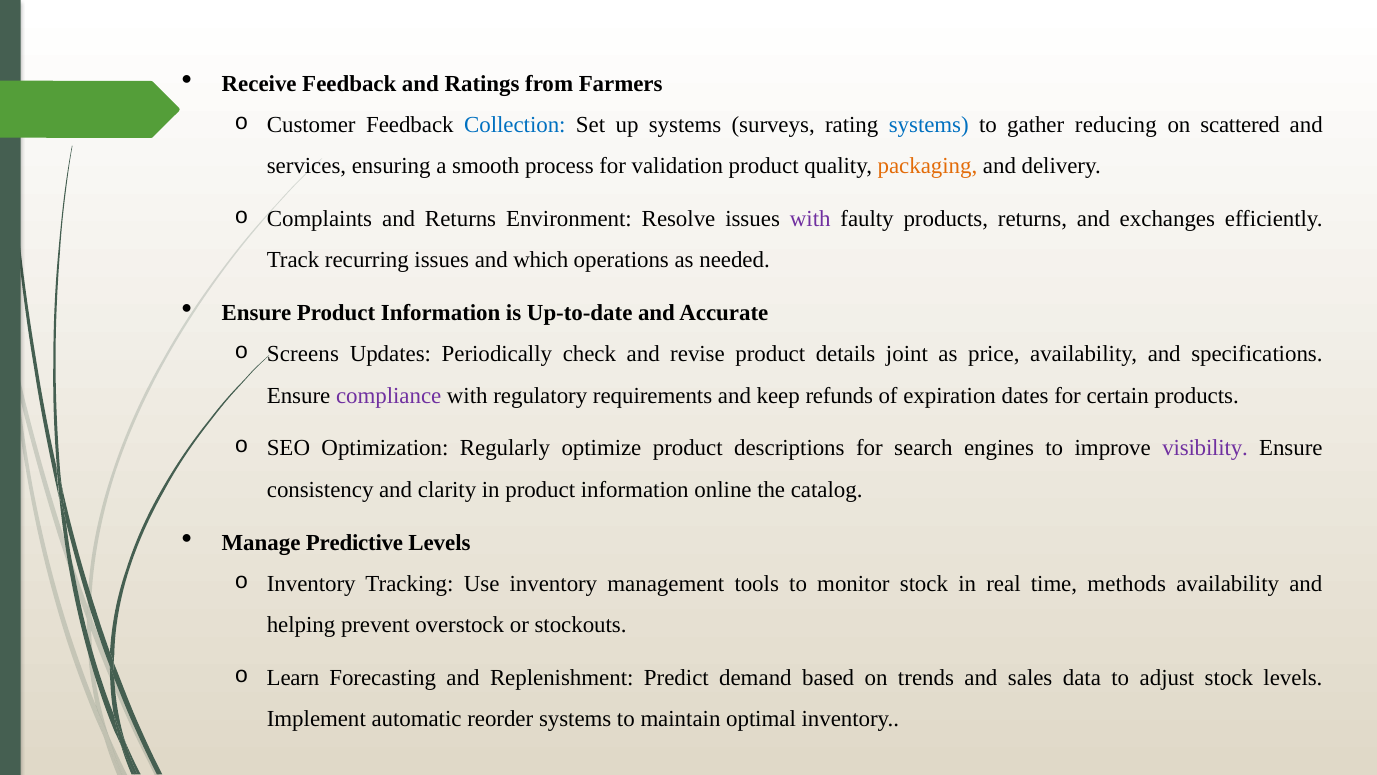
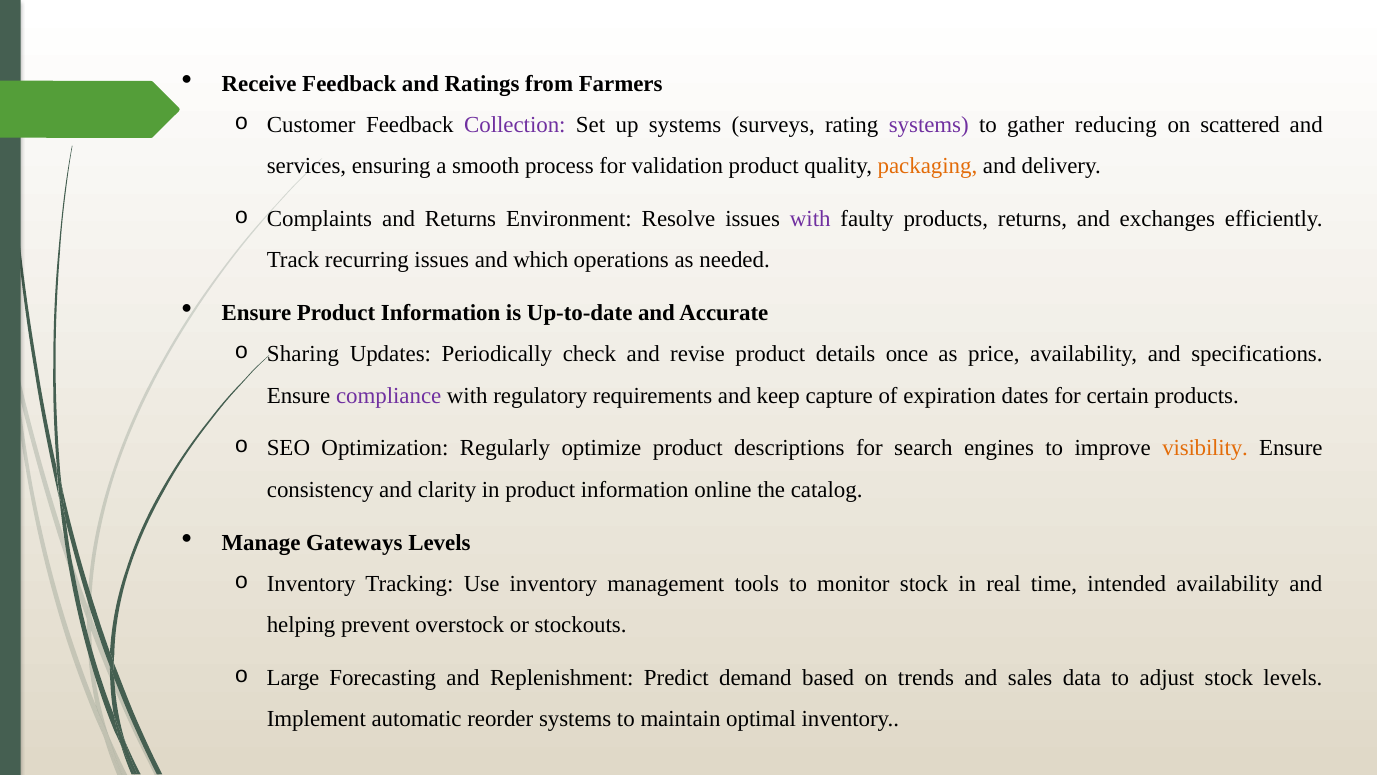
Collection colour: blue -> purple
systems at (929, 125) colour: blue -> purple
Screens: Screens -> Sharing
joint: joint -> once
refunds: refunds -> capture
visibility colour: purple -> orange
Predictive: Predictive -> Gateways
methods: methods -> intended
Learn: Learn -> Large
